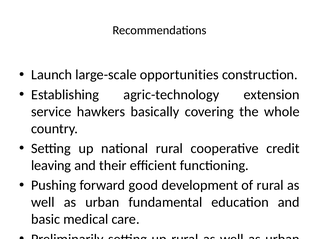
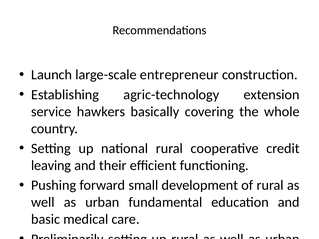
opportunities: opportunities -> entrepreneur
good: good -> small
